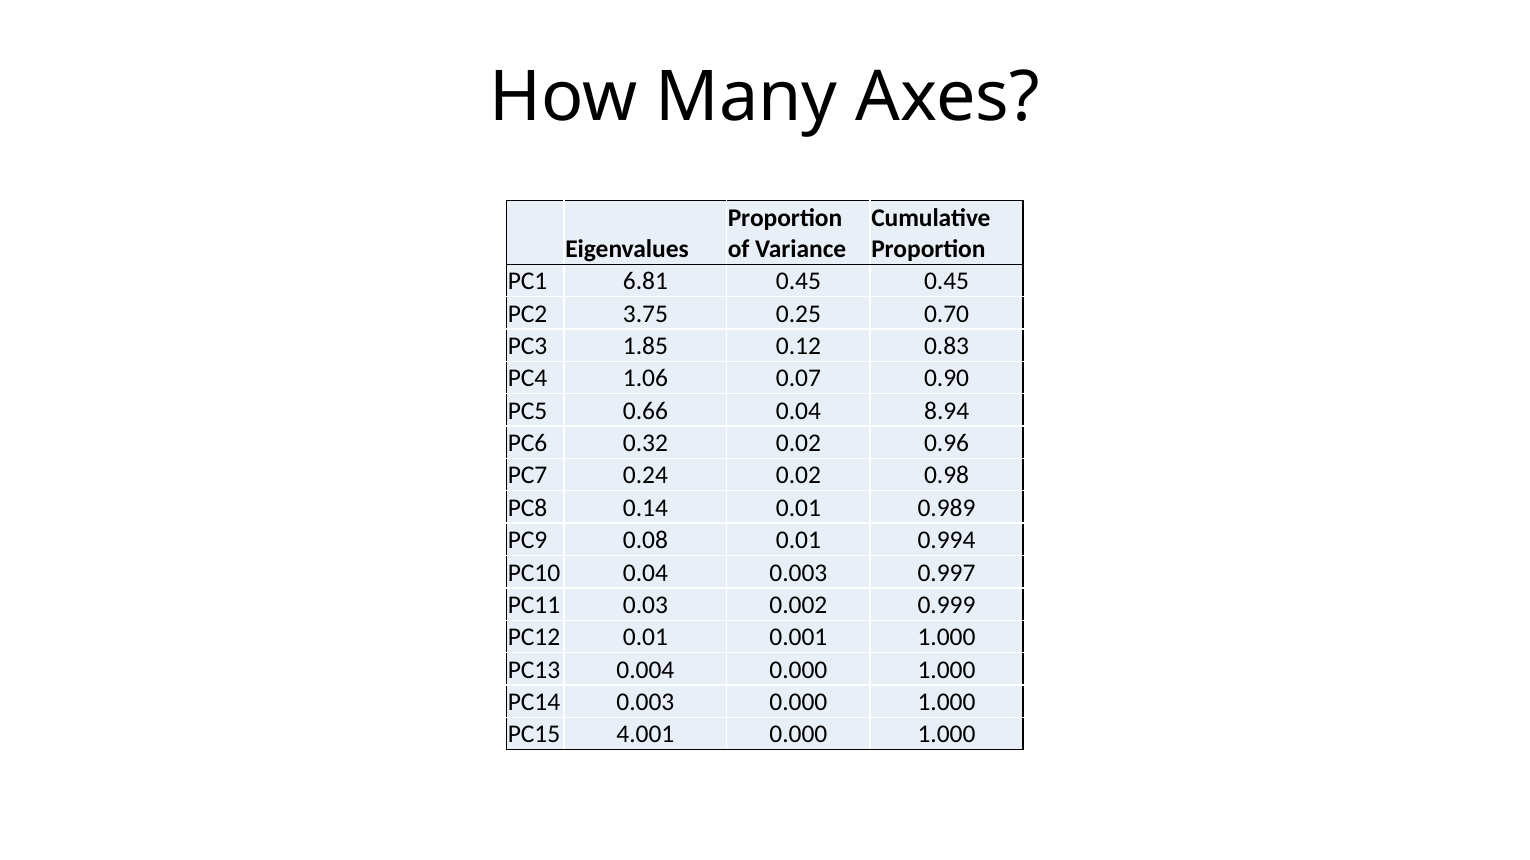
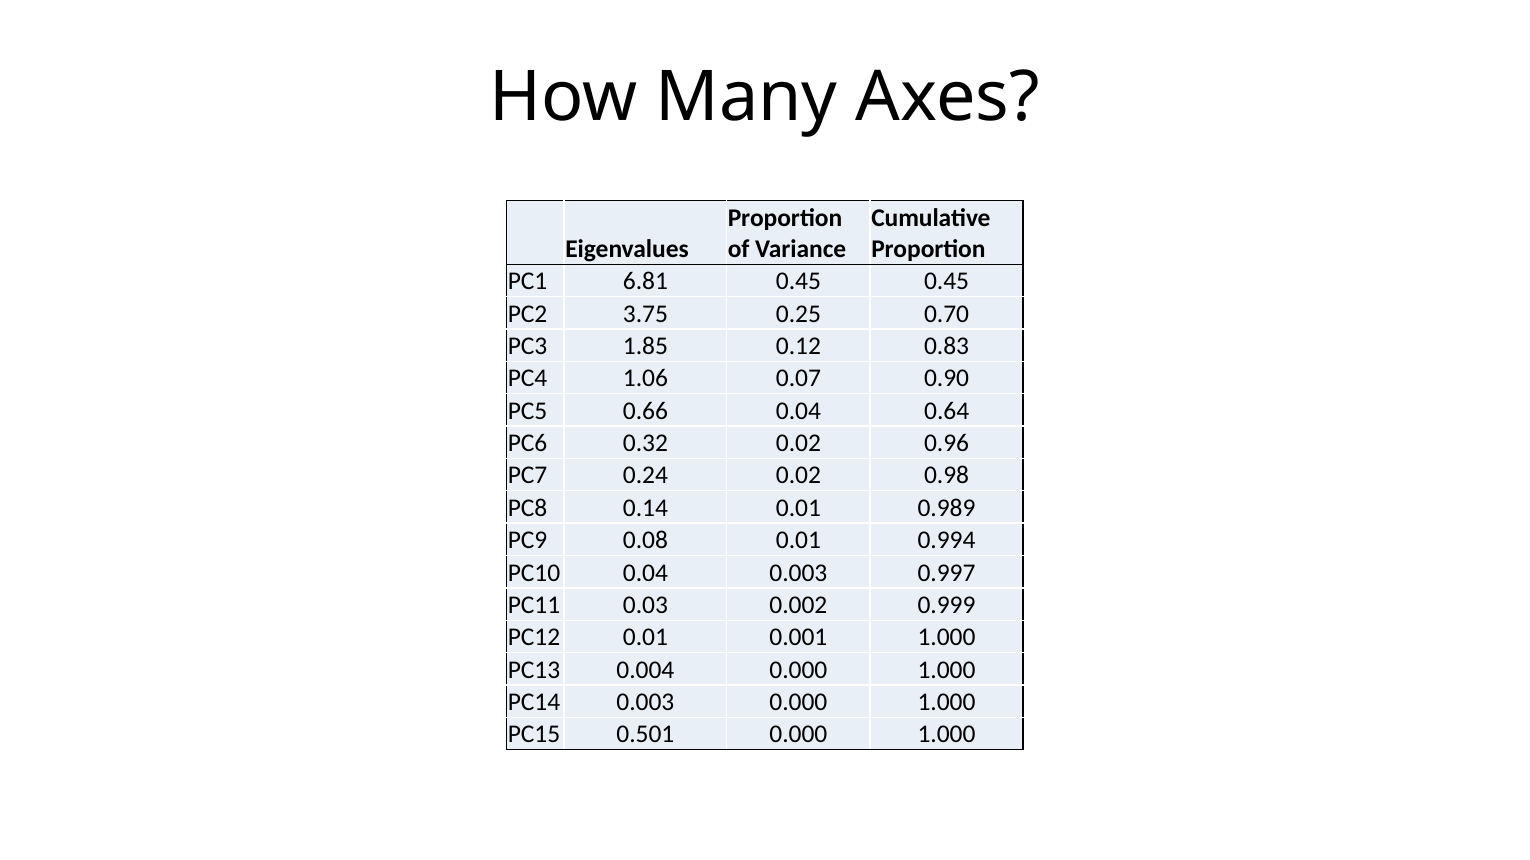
8.94: 8.94 -> 0.64
4.001: 4.001 -> 0.501
